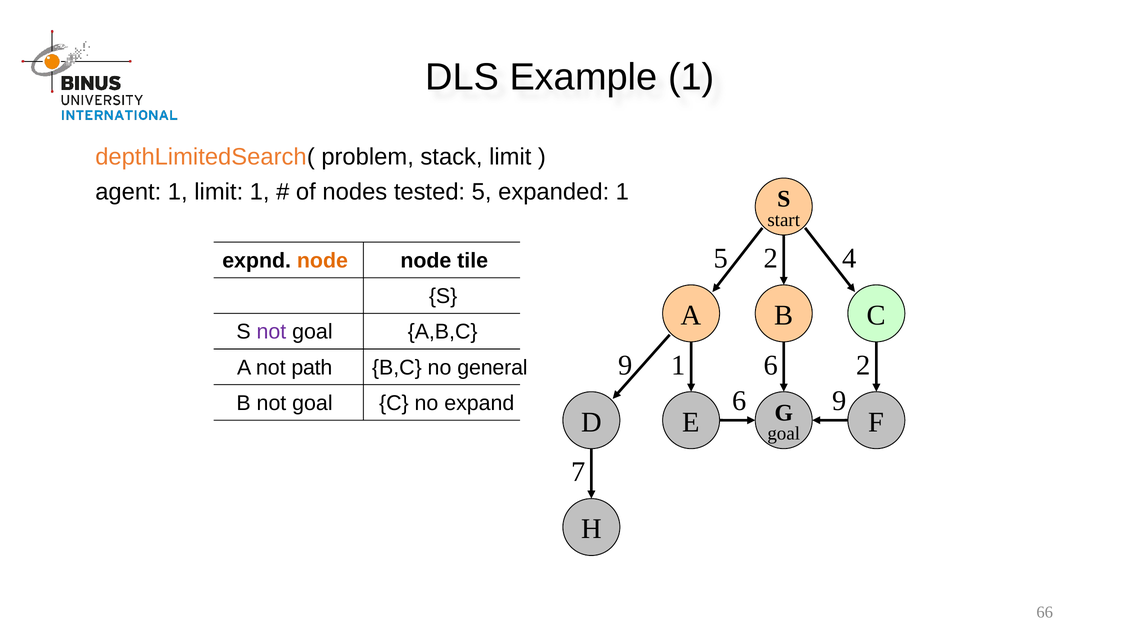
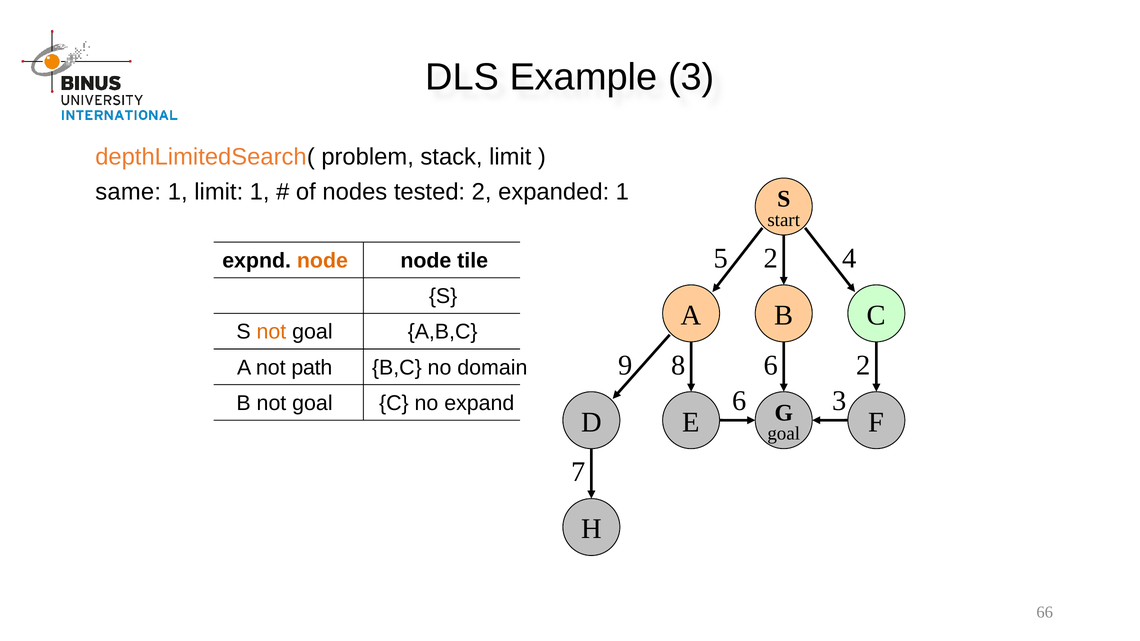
Example 1: 1 -> 3
agent: agent -> same
tested 5: 5 -> 2
not at (271, 332) colour: purple -> orange
9 1: 1 -> 8
general: general -> domain
6 9: 9 -> 3
